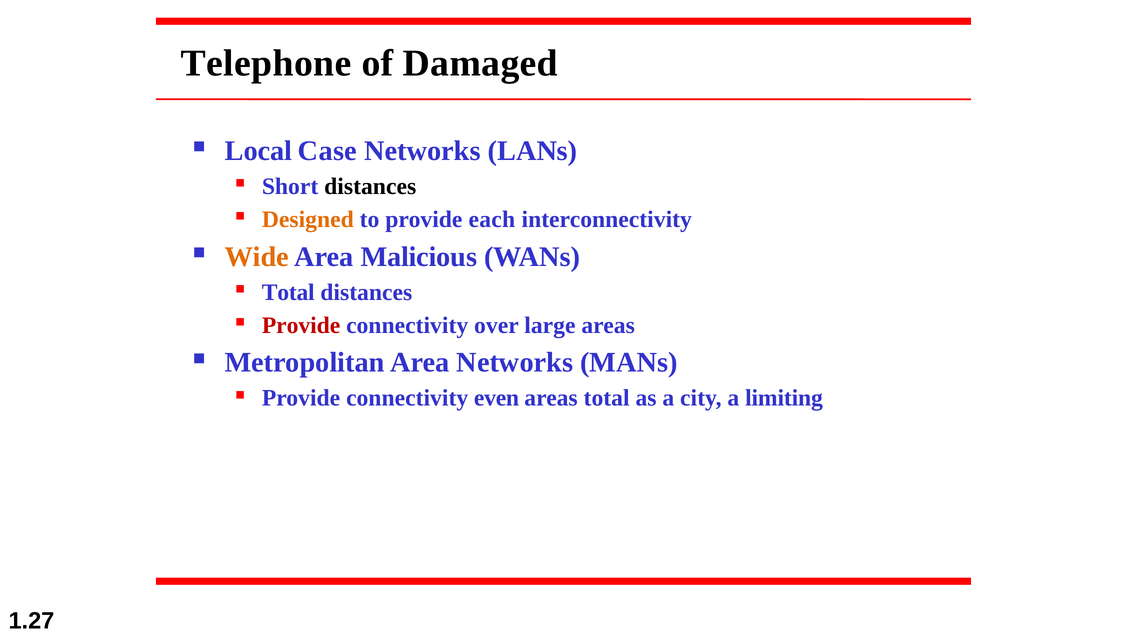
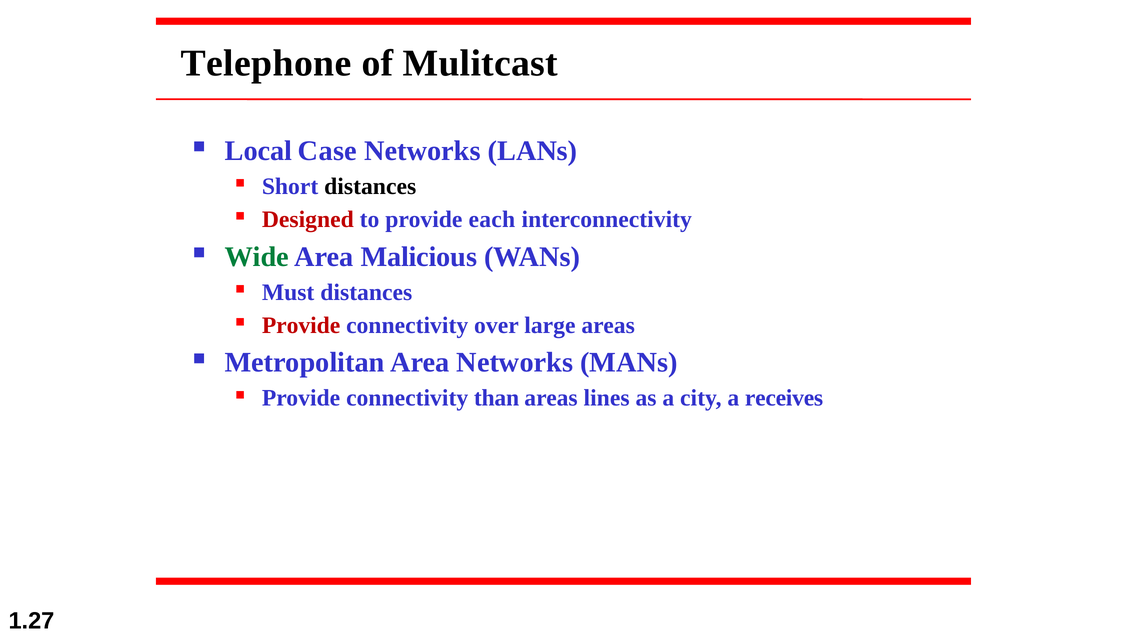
Damaged: Damaged -> Mulitcast
Designed colour: orange -> red
Wide colour: orange -> green
Total at (288, 292): Total -> Must
even: even -> than
areas total: total -> lines
limiting: limiting -> receives
